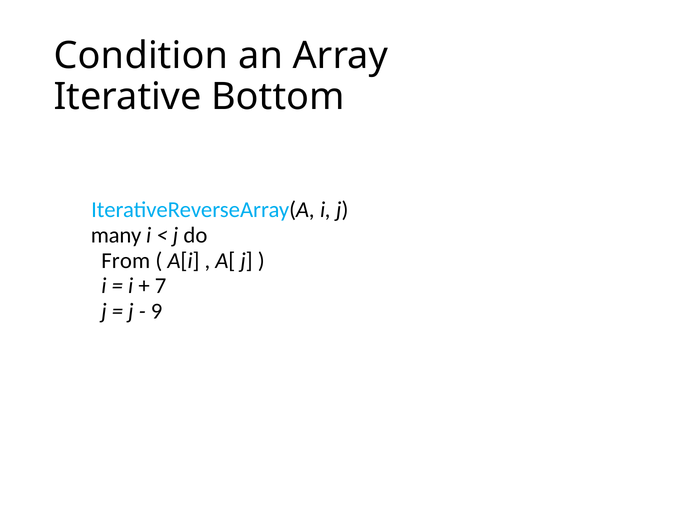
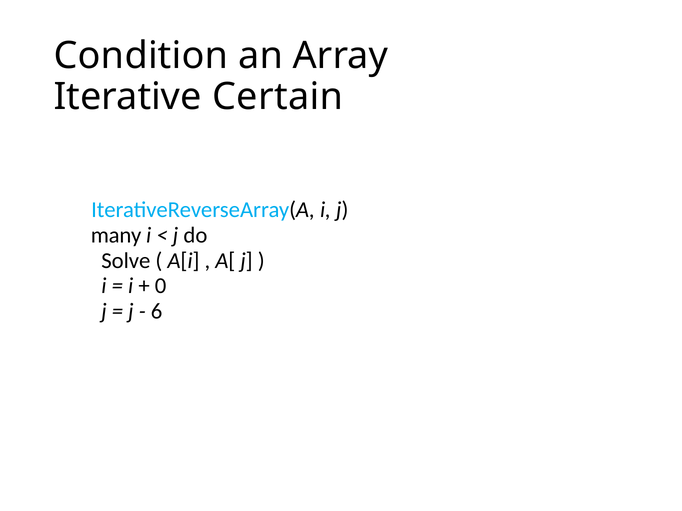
Bottom: Bottom -> Certain
From: From -> Solve
7: 7 -> 0
9: 9 -> 6
